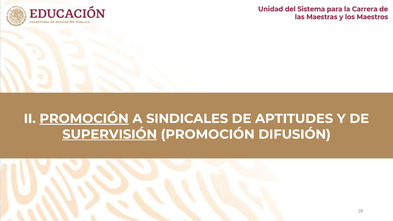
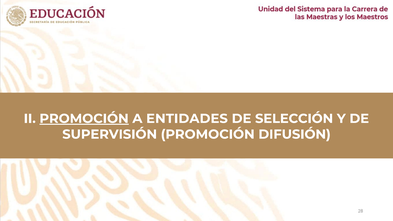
SINDICALES: SINDICALES -> ENTIDADES
APTITUDES: APTITUDES -> SELECCIÓN
SUPERVISIÓN underline: present -> none
